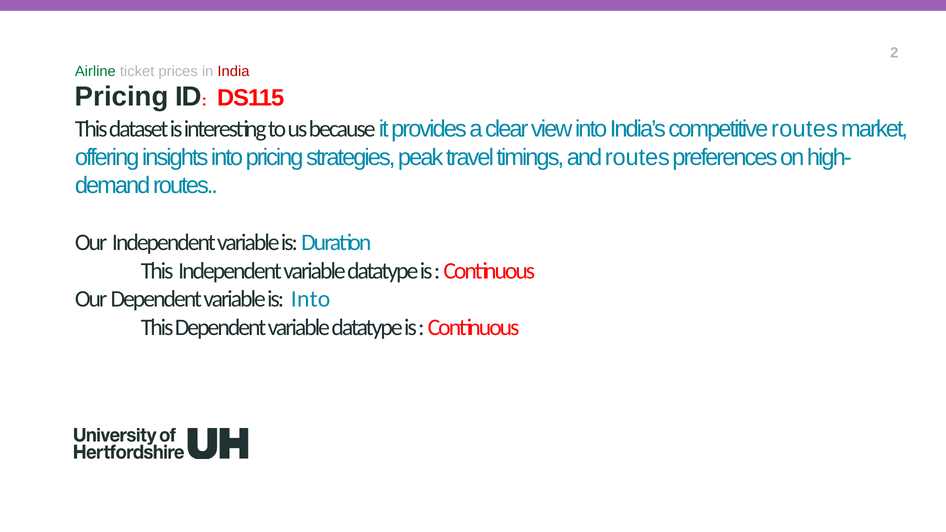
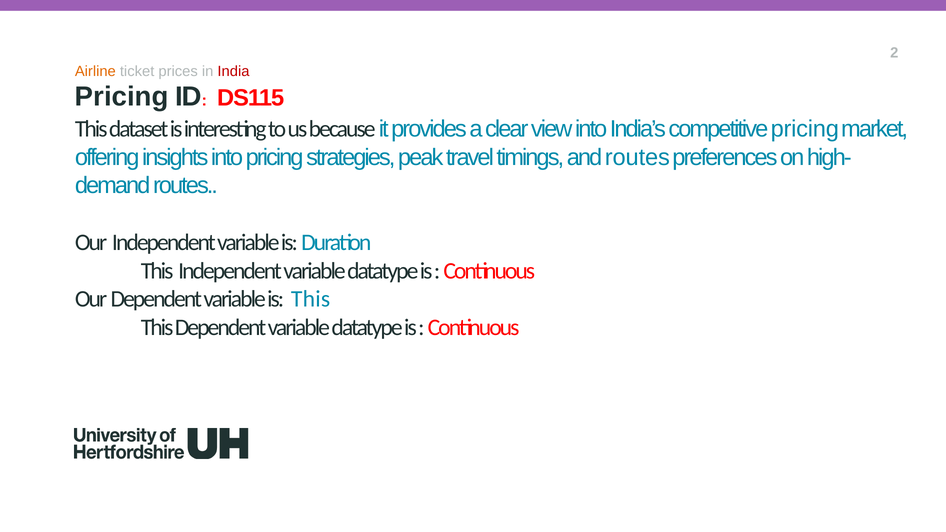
Airline colour: green -> orange
competitive routes: routes -> pricing
is Into: Into -> This
